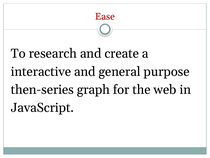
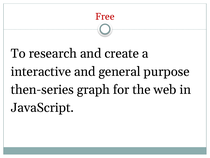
Ease: Ease -> Free
